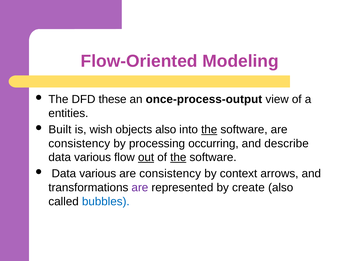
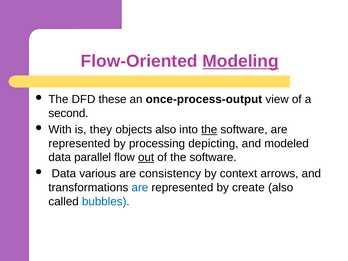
Modeling underline: none -> present
entities: entities -> second
Built: Built -> With
wish: wish -> they
consistency at (79, 143): consistency -> represented
occurring: occurring -> depicting
describe: describe -> modeled
various at (93, 157): various -> parallel
the at (178, 157) underline: present -> none
are at (140, 188) colour: purple -> blue
